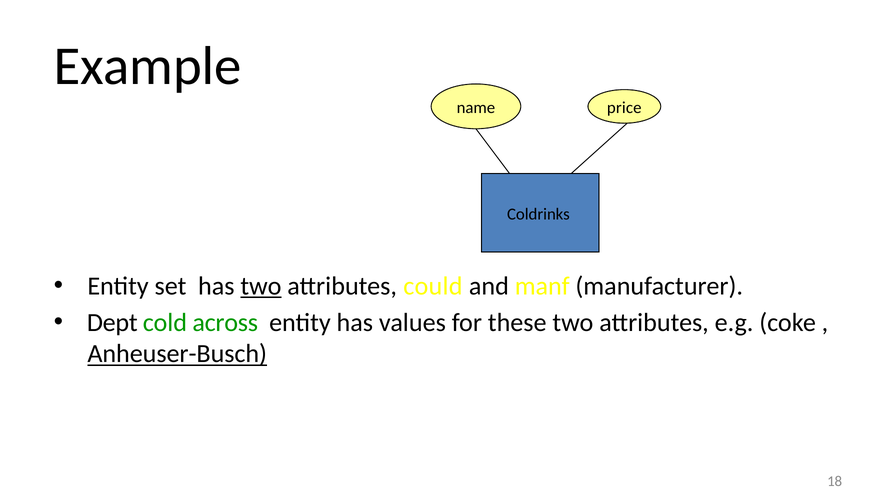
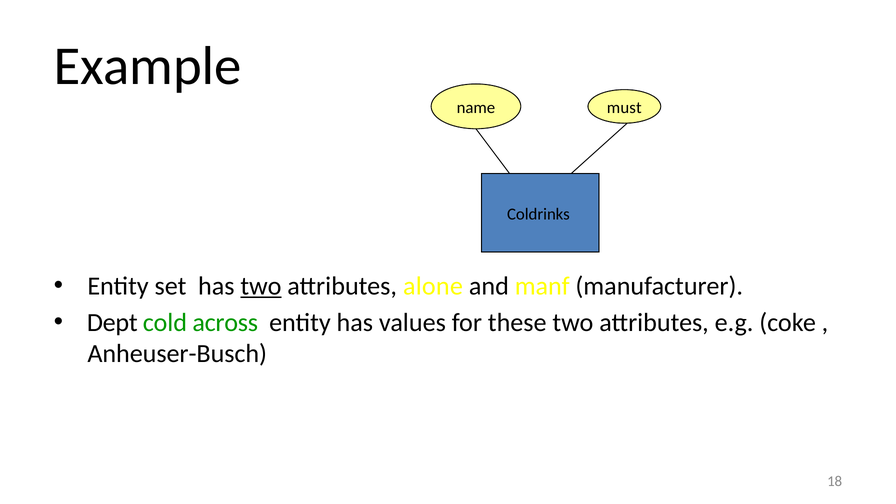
price: price -> must
could: could -> alone
Anheuser-Busch underline: present -> none
